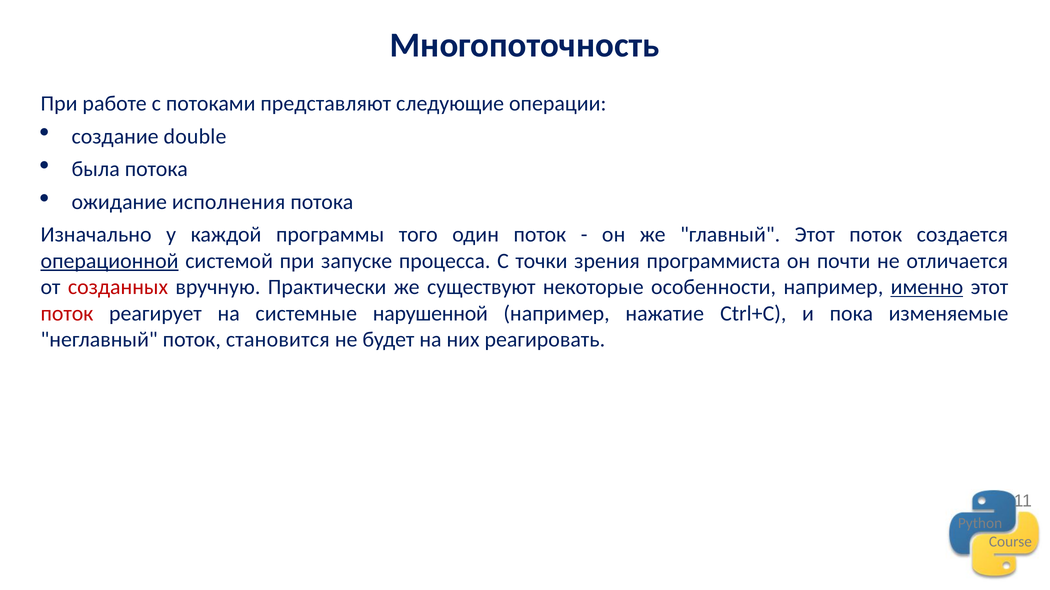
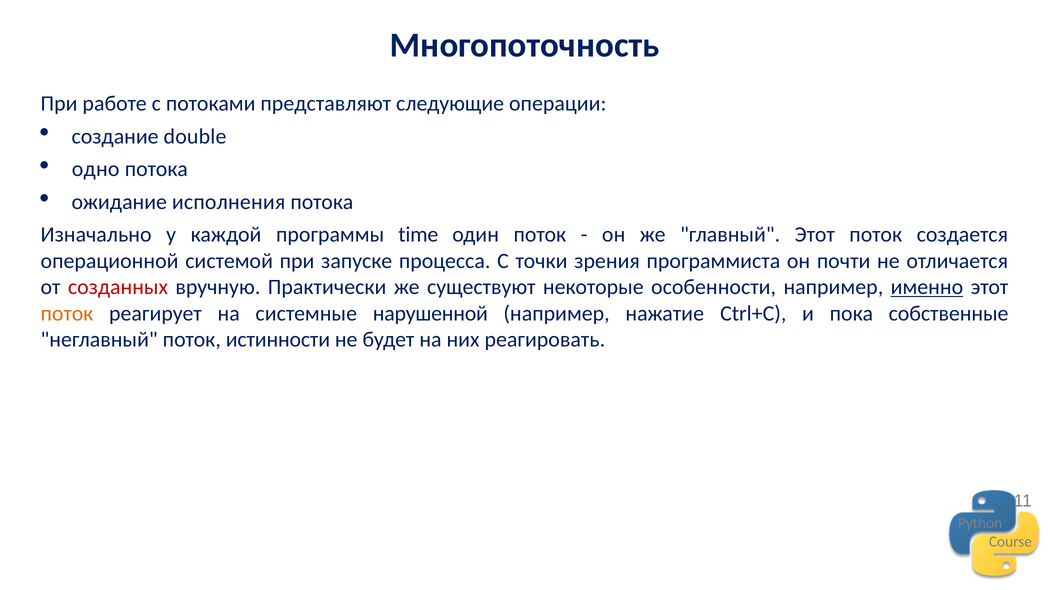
была: была -> одно
того: того -> time
операционной underline: present -> none
поток at (67, 314) colour: red -> orange
изменяемые: изменяемые -> собственные
становится: становится -> истинности
